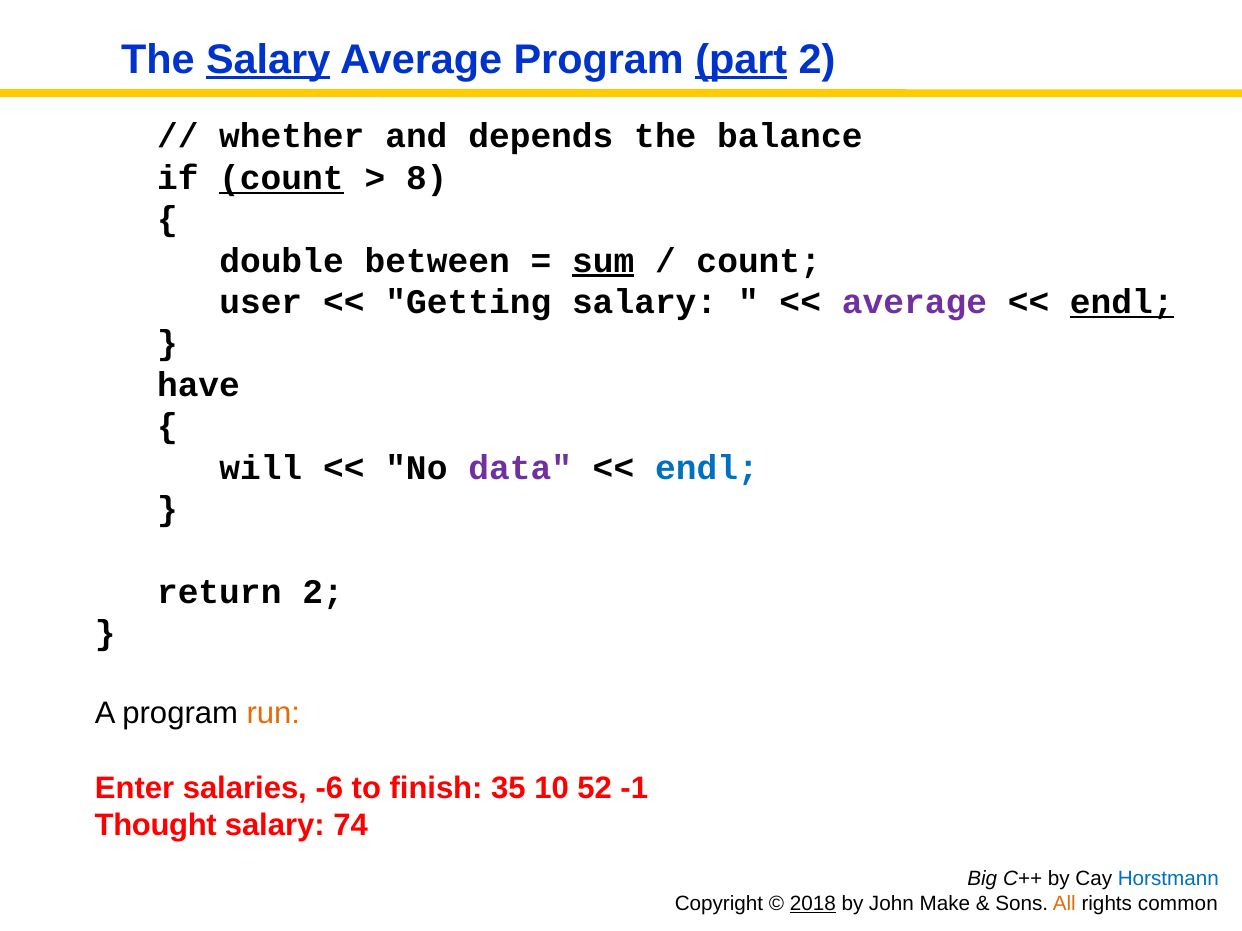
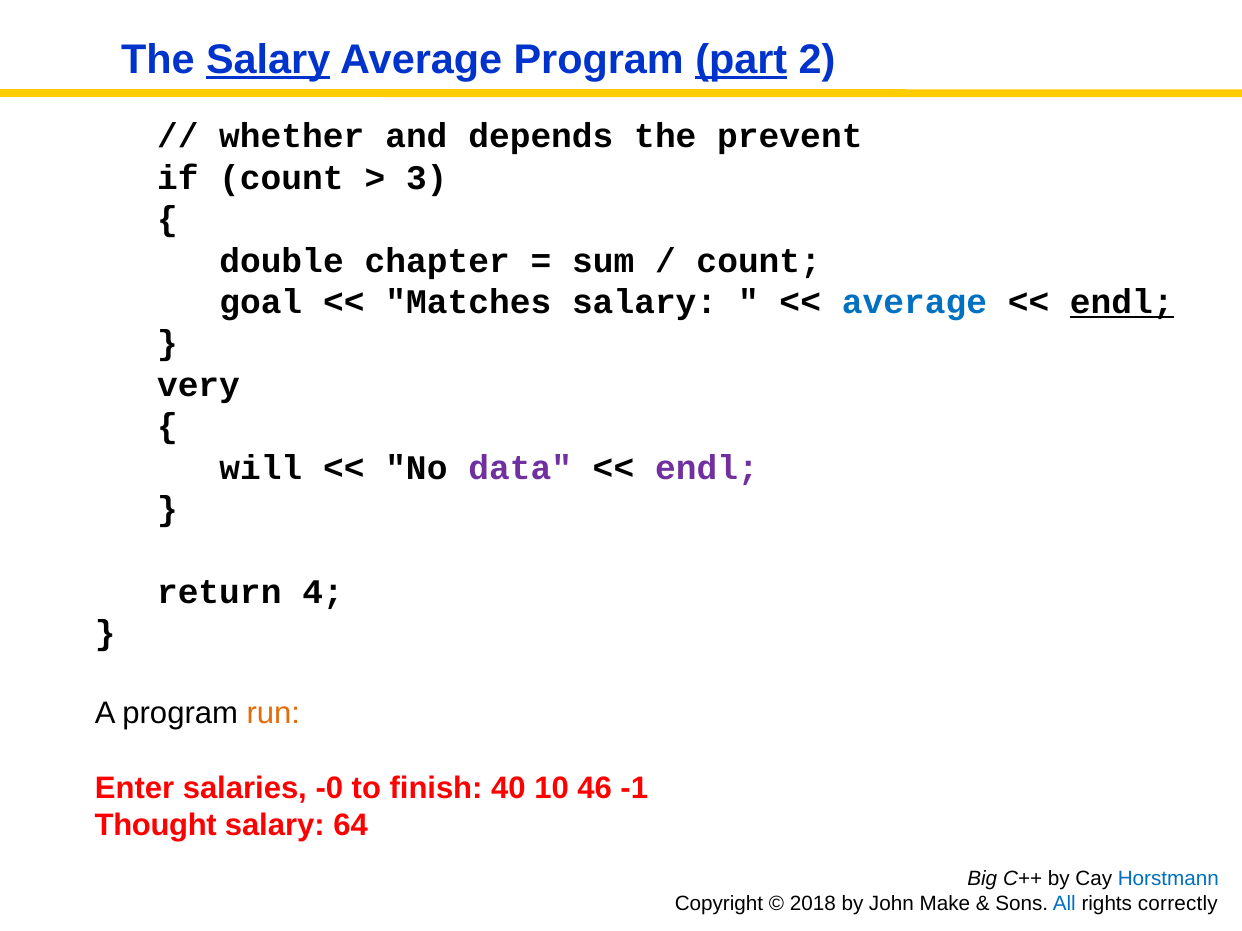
balance: balance -> prevent
count at (281, 178) underline: present -> none
8: 8 -> 3
between: between -> chapter
sum underline: present -> none
user: user -> goal
Getting: Getting -> Matches
average at (914, 302) colour: purple -> blue
have: have -> very
endl at (707, 468) colour: blue -> purple
return 2: 2 -> 4
-6: -6 -> -0
35: 35 -> 40
52: 52 -> 46
74: 74 -> 64
2018 underline: present -> none
All colour: orange -> blue
common: common -> correctly
